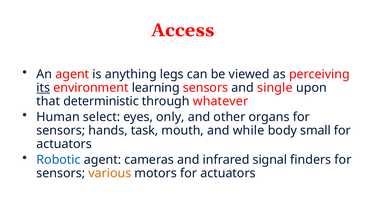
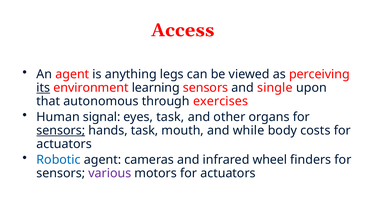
deterministic: deterministic -> autonomous
whatever: whatever -> exercises
select: select -> signal
eyes only: only -> task
sensors at (61, 130) underline: none -> present
small: small -> costs
signal: signal -> wheel
various colour: orange -> purple
